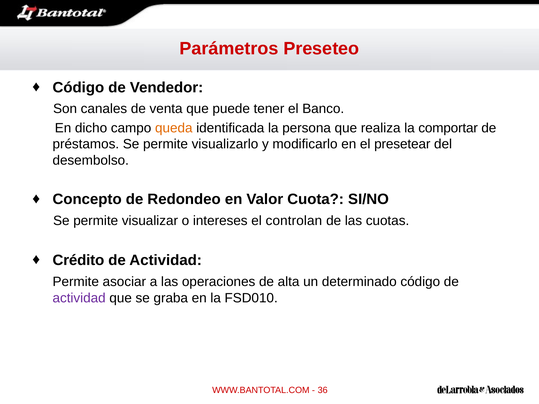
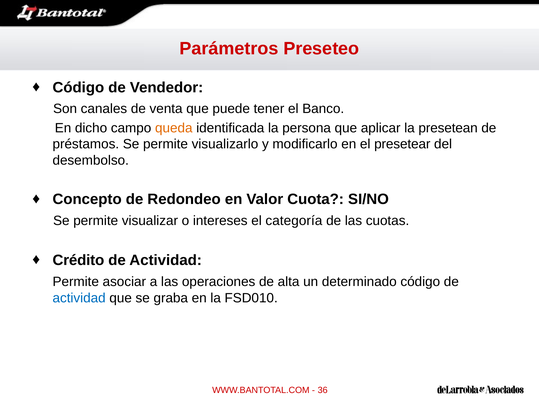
realiza: realiza -> aplicar
comportar: comportar -> presetean
controlan: controlan -> categoría
actividad at (79, 298) colour: purple -> blue
